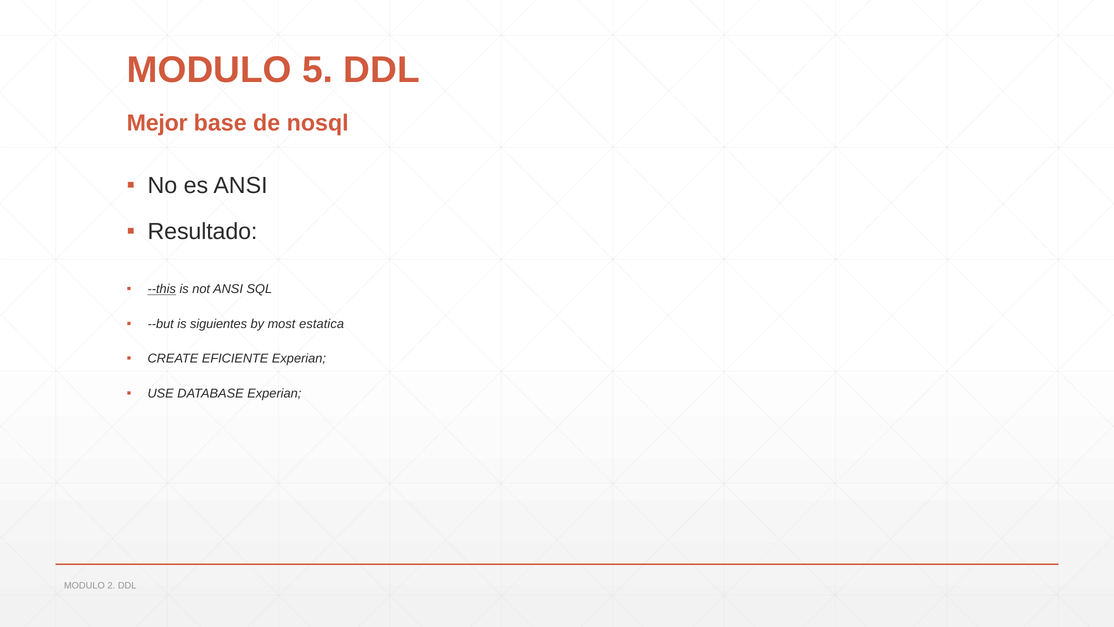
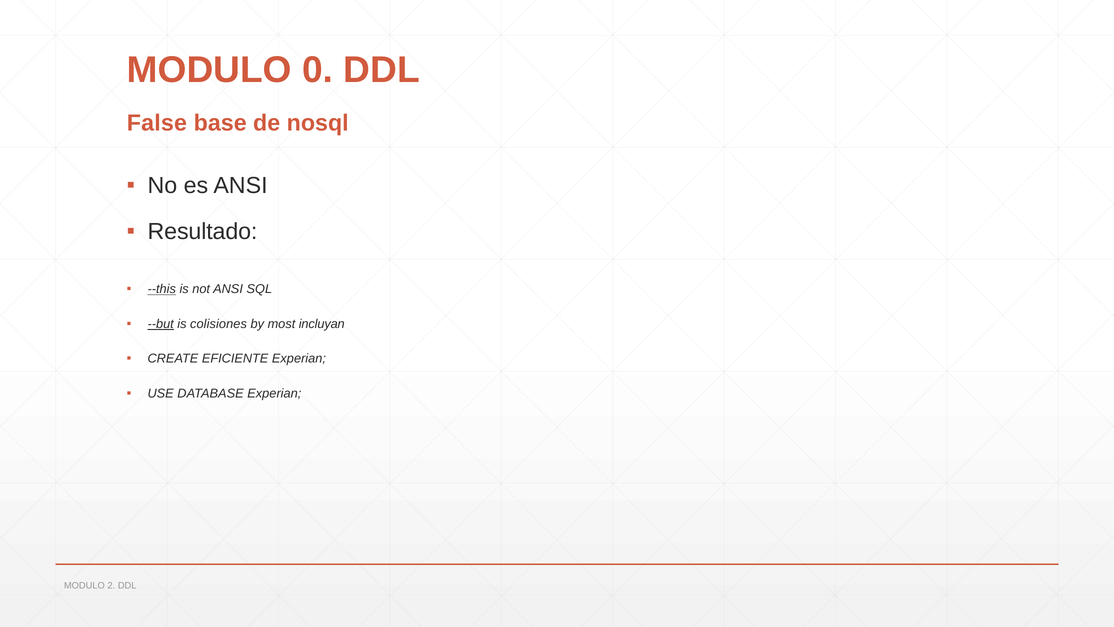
5: 5 -> 0
Mejor: Mejor -> False
--but underline: none -> present
siguientes: siguientes -> colisiones
estatica: estatica -> incluyan
